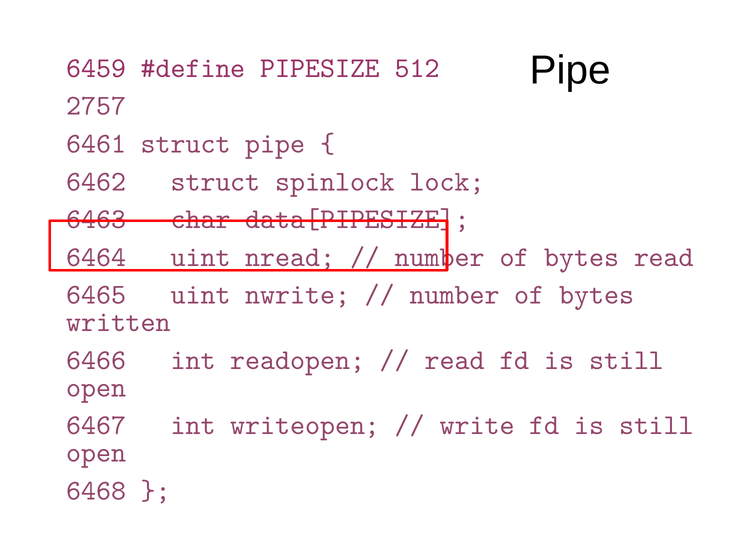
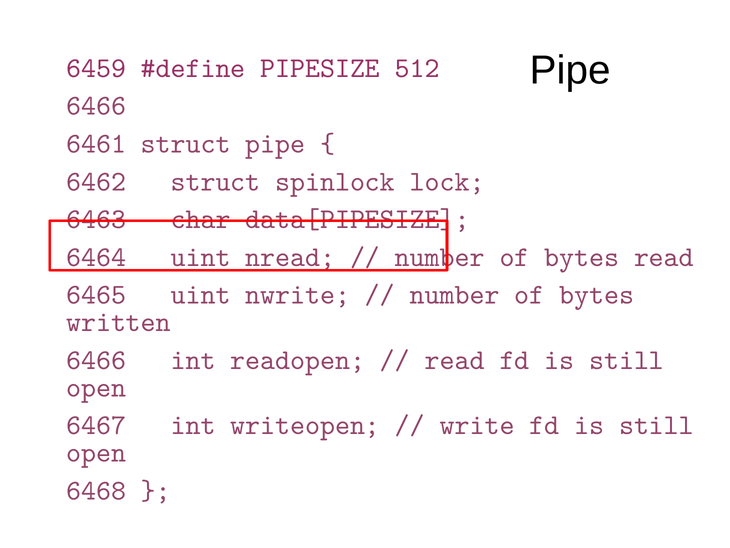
2757 at (96, 105): 2757 -> 6466
